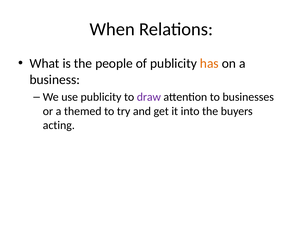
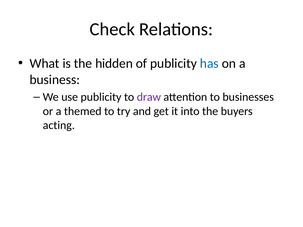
When: When -> Check
people: people -> hidden
has colour: orange -> blue
